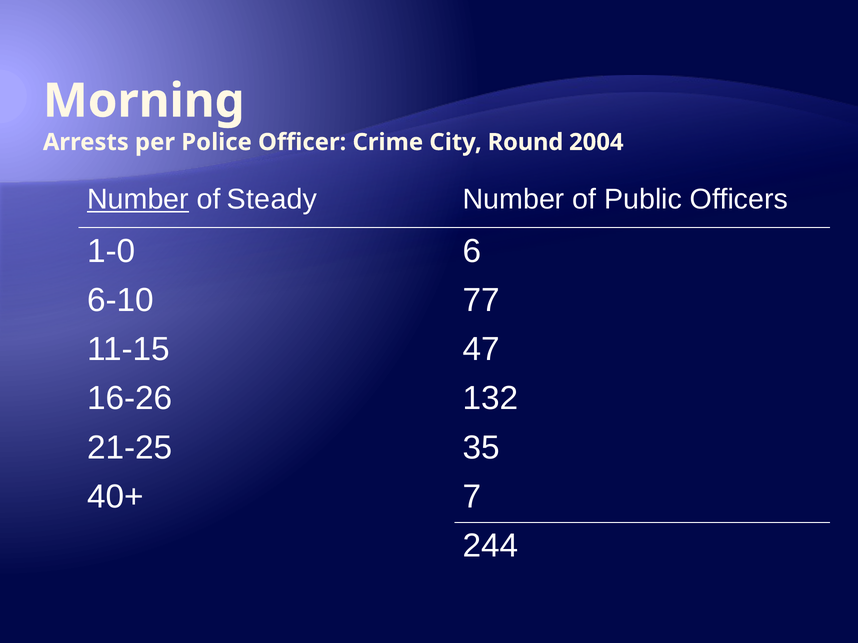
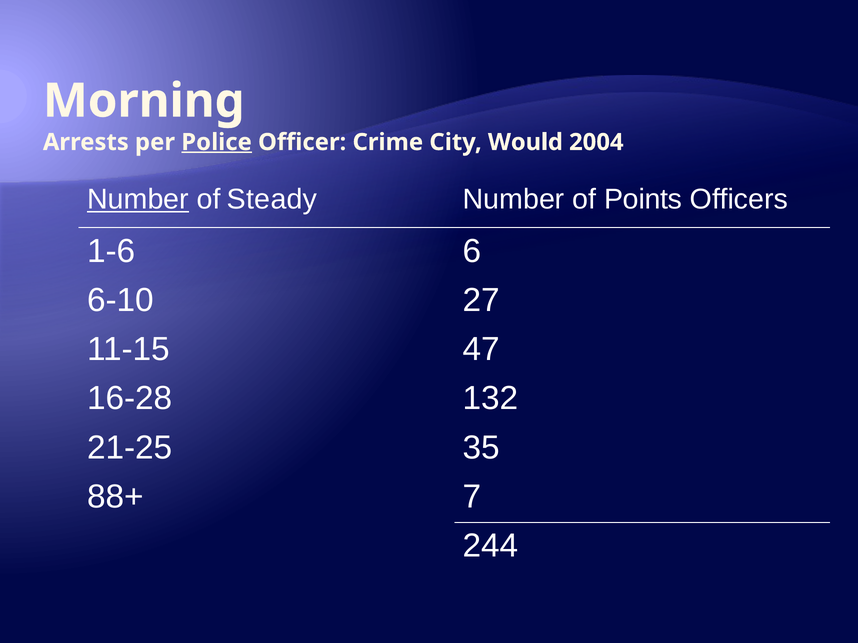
Police underline: none -> present
Round: Round -> Would
Public: Public -> Points
1-0: 1-0 -> 1-6
77: 77 -> 27
16-26: 16-26 -> 16-28
40+: 40+ -> 88+
